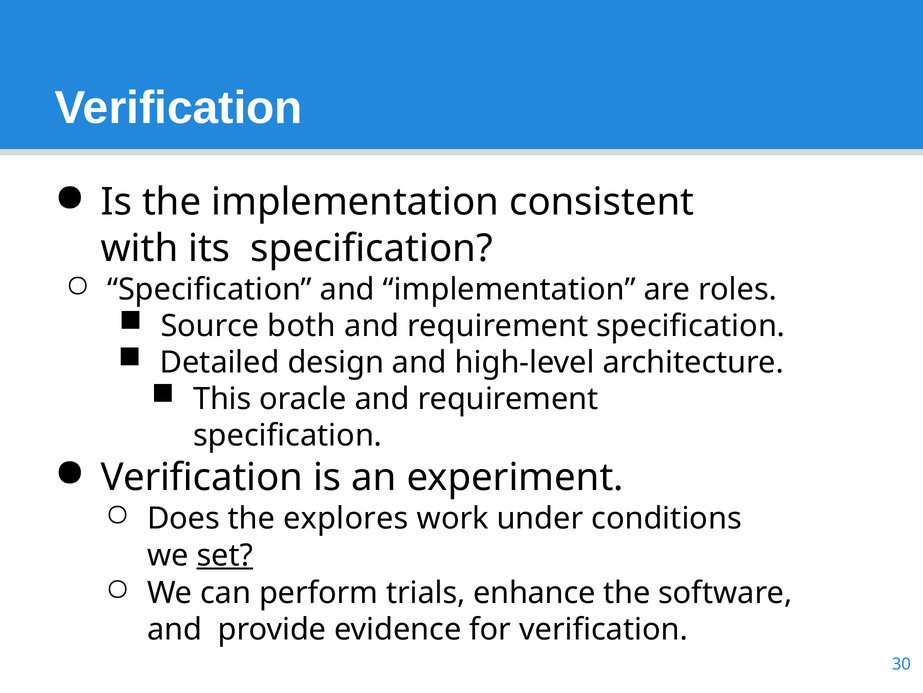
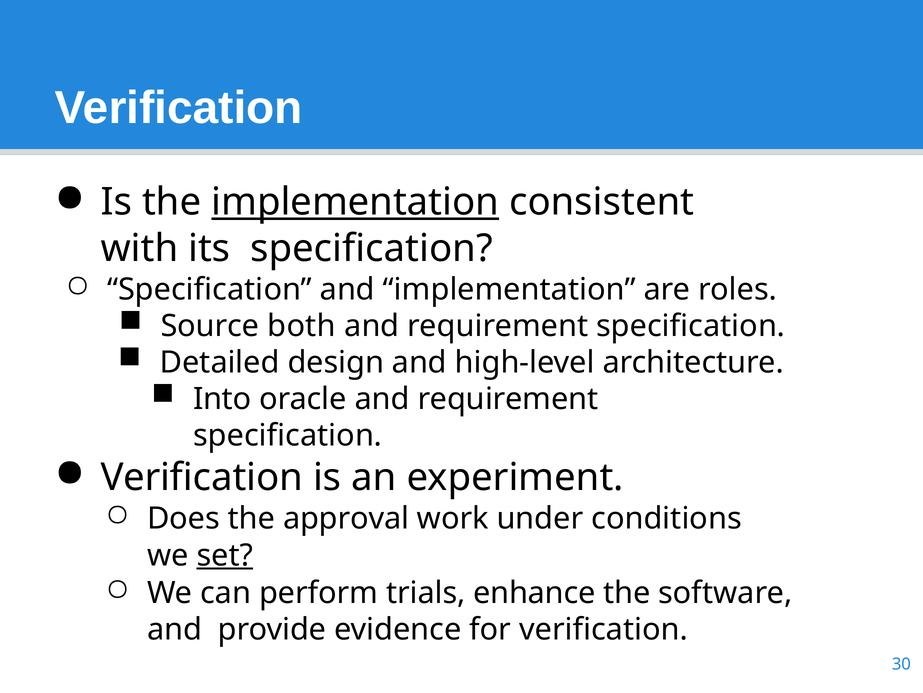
implementation at (355, 202) underline: none -> present
This: This -> Into
explores: explores -> approval
